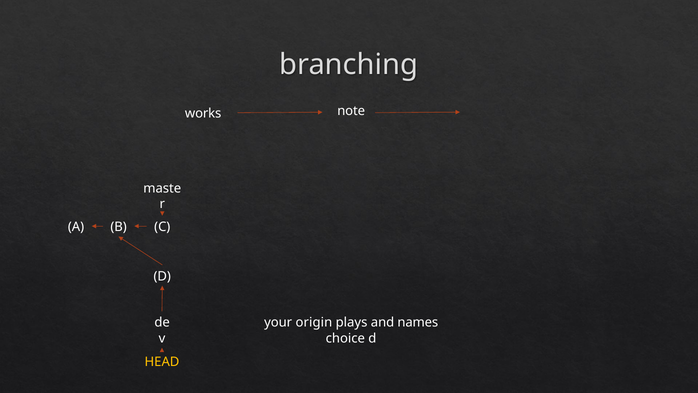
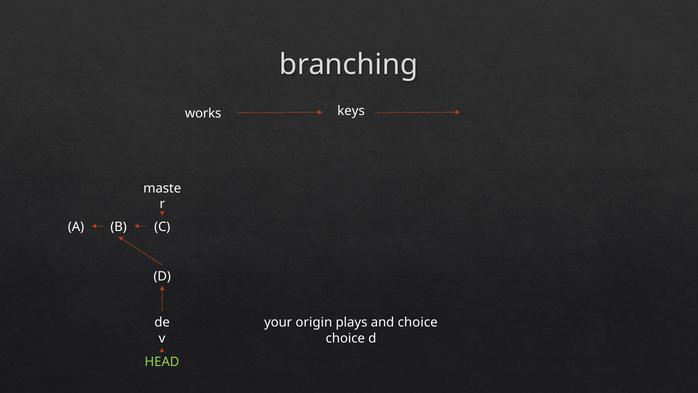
note: note -> keys
and names: names -> choice
HEAD colour: yellow -> light green
